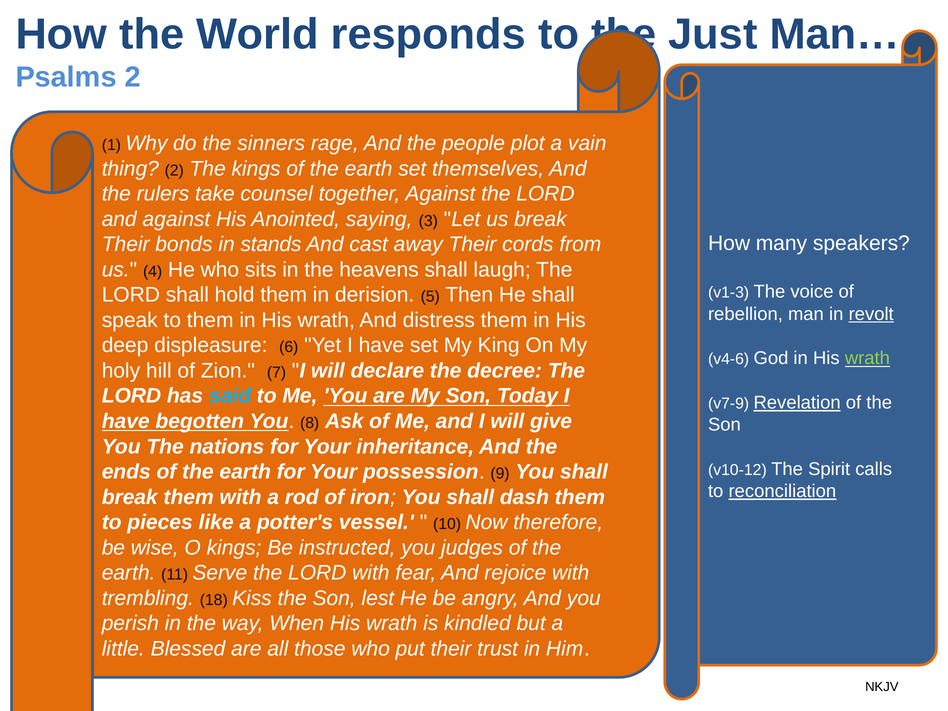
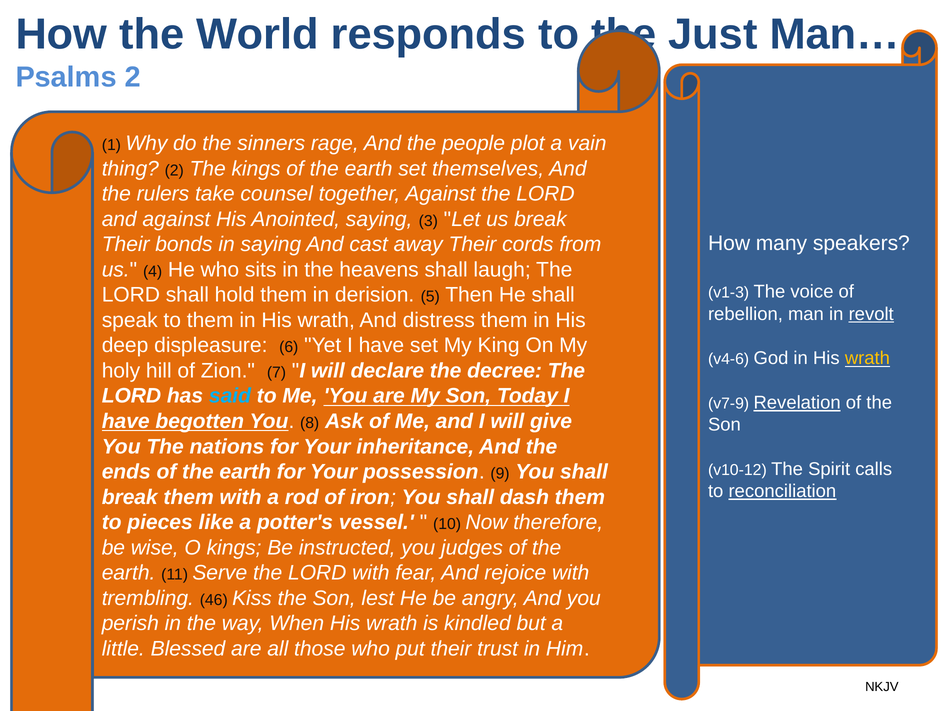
in stands: stands -> saying
wrath at (867, 358) colour: light green -> yellow
18: 18 -> 46
